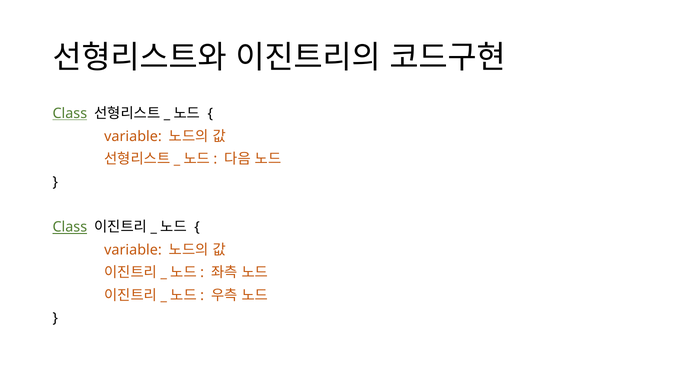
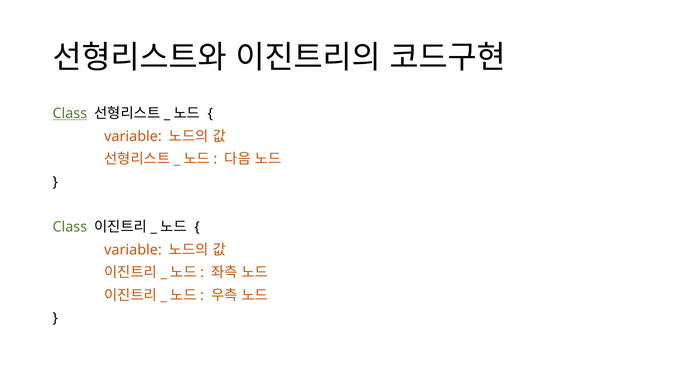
Class at (70, 227) underline: present -> none
